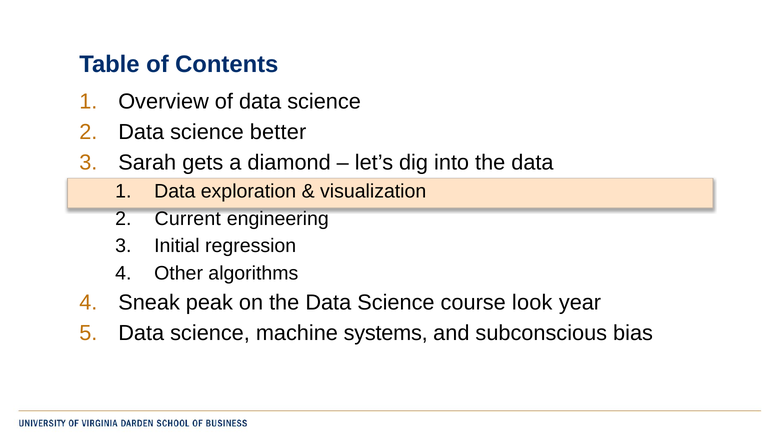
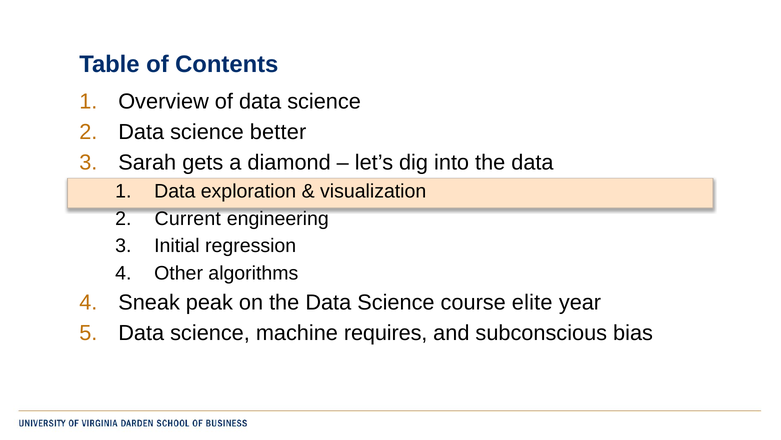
look: look -> elite
systems: systems -> requires
